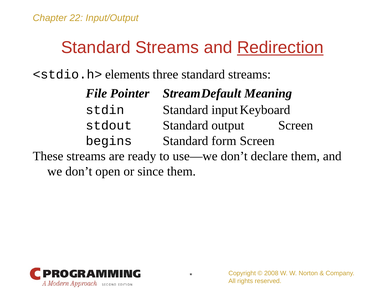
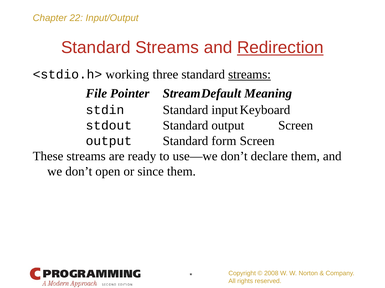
elements: elements -> working
streams at (249, 75) underline: none -> present
begins at (109, 141): begins -> output
